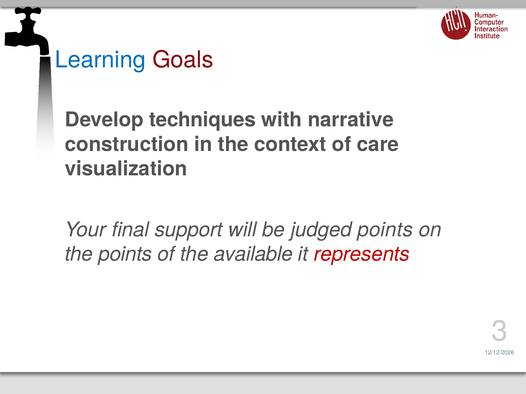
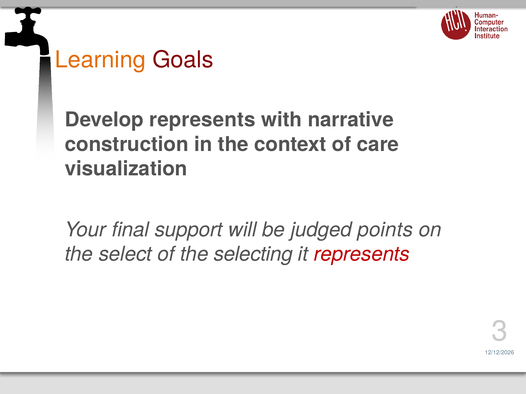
Learning colour: blue -> orange
Develop techniques: techniques -> represents
the points: points -> select
available: available -> selecting
